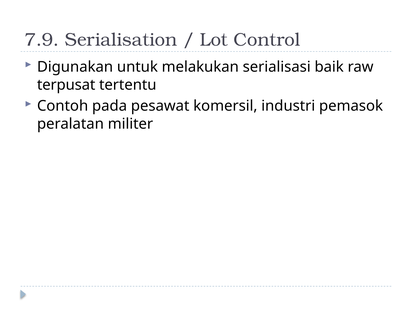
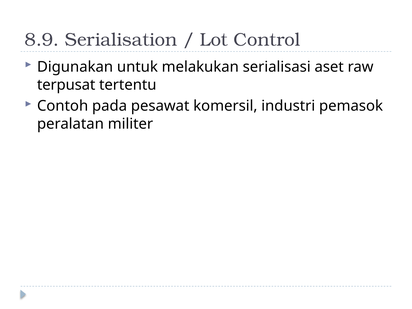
7.9: 7.9 -> 8.9
baik: baik -> aset
